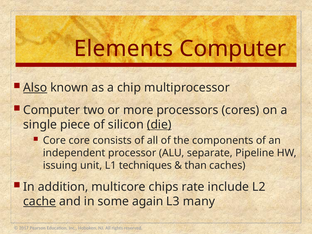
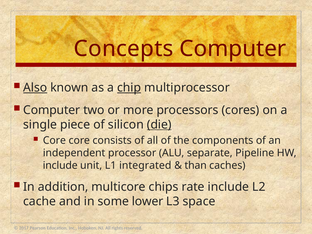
Elements: Elements -> Concepts
chip underline: none -> present
issuing at (60, 165): issuing -> include
techniques: techniques -> integrated
cache underline: present -> none
again: again -> lower
many: many -> space
